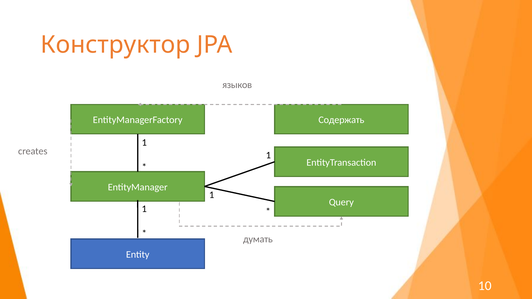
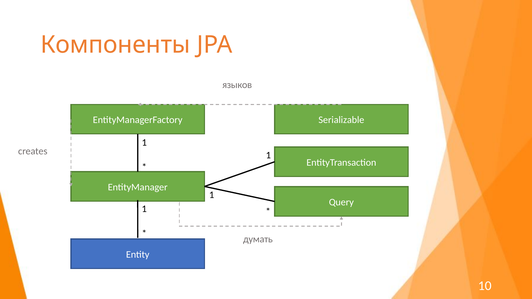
Конструктор: Конструктор -> Компоненты
Содержать: Содержать -> Serializable
